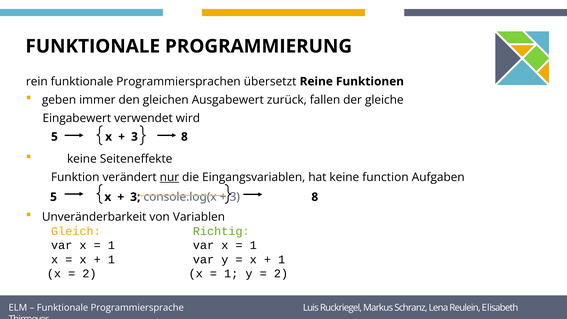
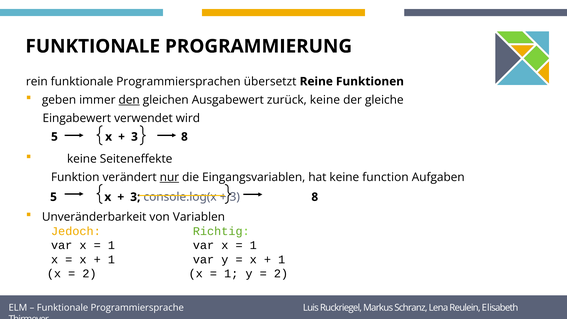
den underline: none -> present
zurück fallen: fallen -> keine
Gleich: Gleich -> Jedoch
